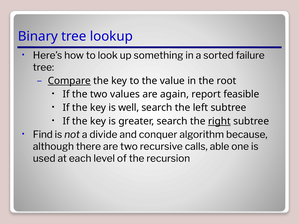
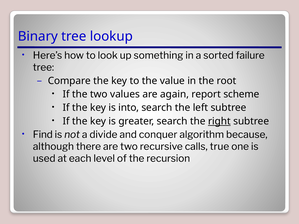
Compare underline: present -> none
feasible: feasible -> scheme
well: well -> into
able: able -> true
